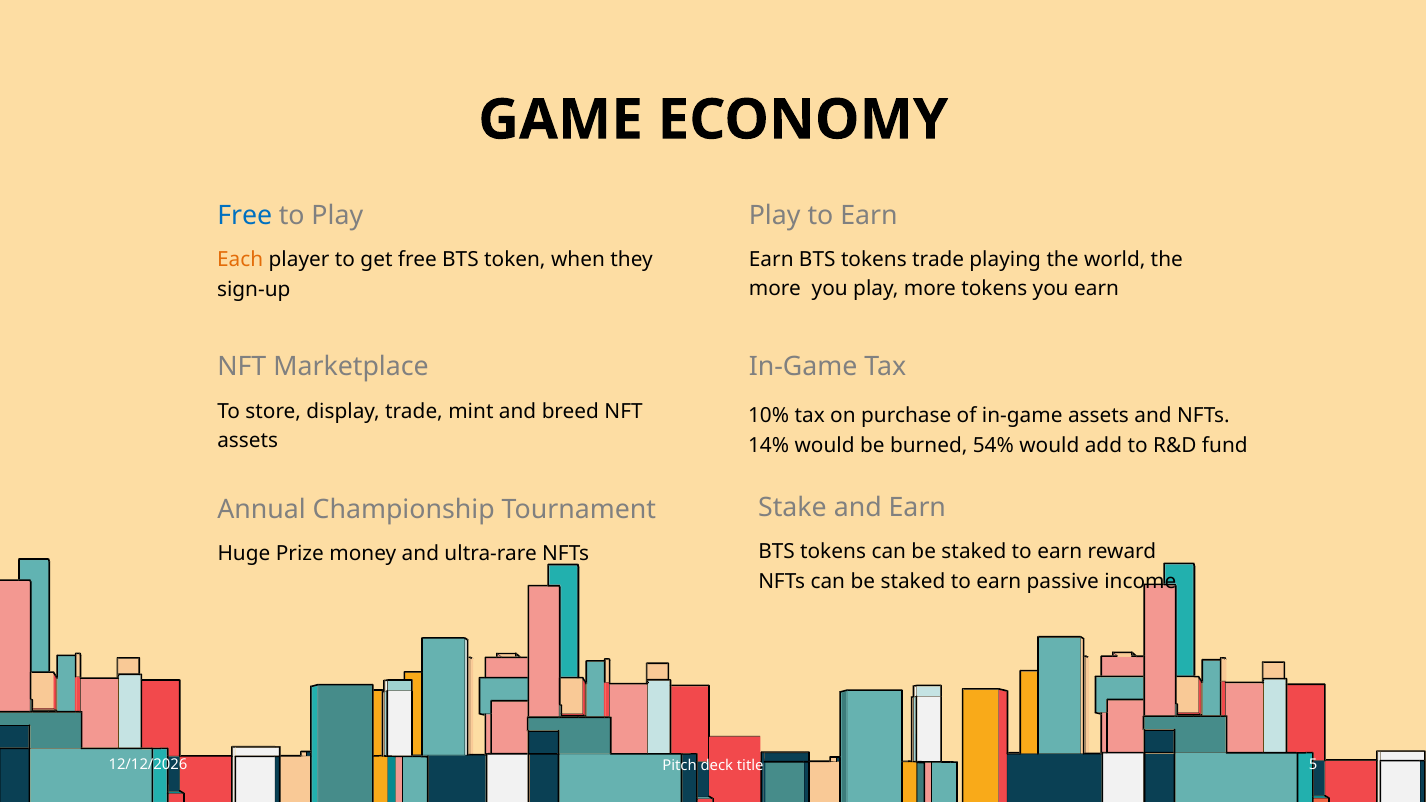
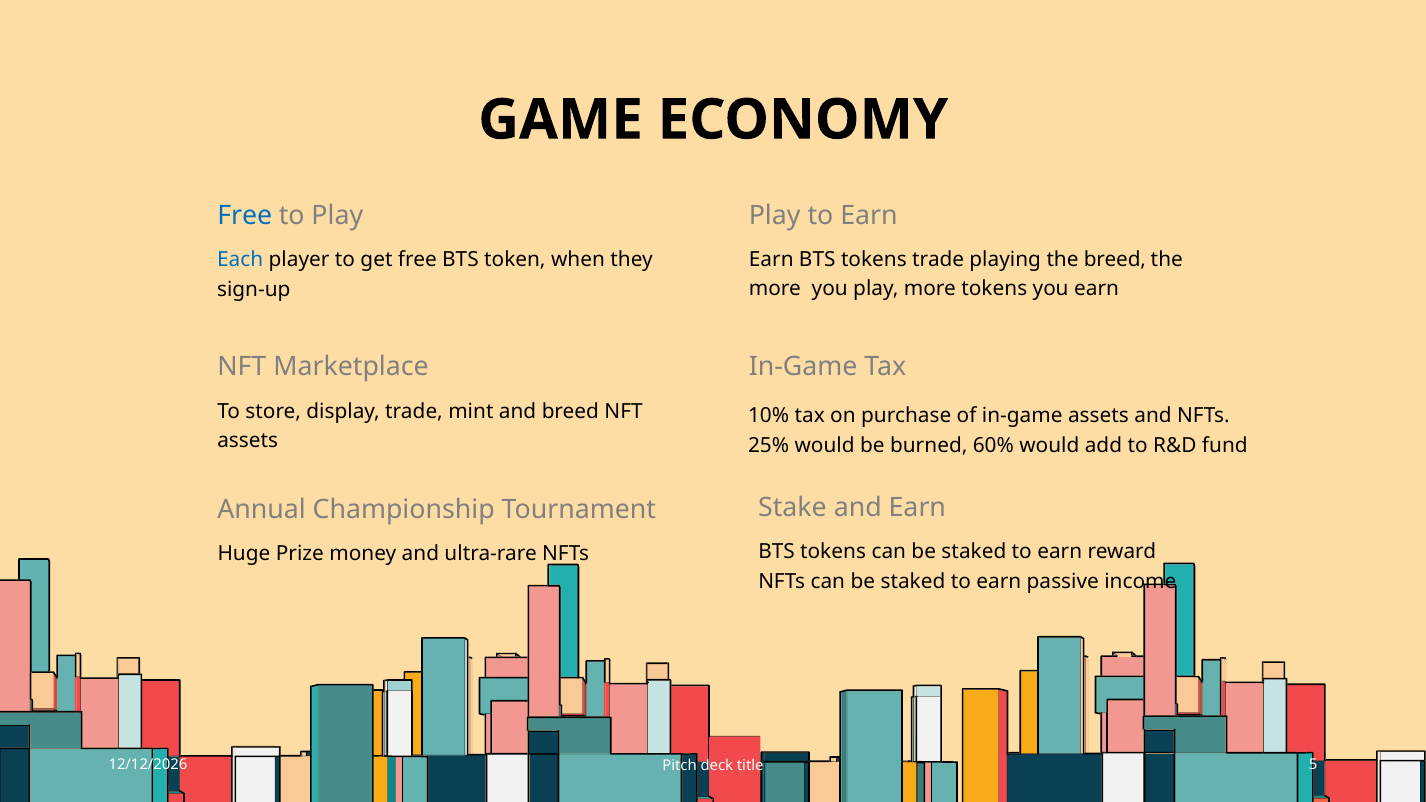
the world: world -> breed
Each colour: orange -> blue
14%: 14% -> 25%
54%: 54% -> 60%
